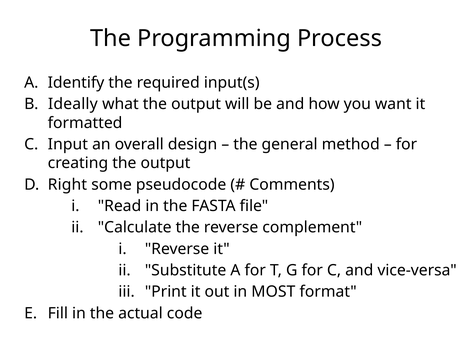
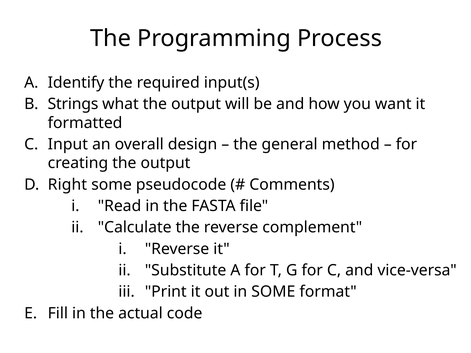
Ideally: Ideally -> Strings
in MOST: MOST -> SOME
